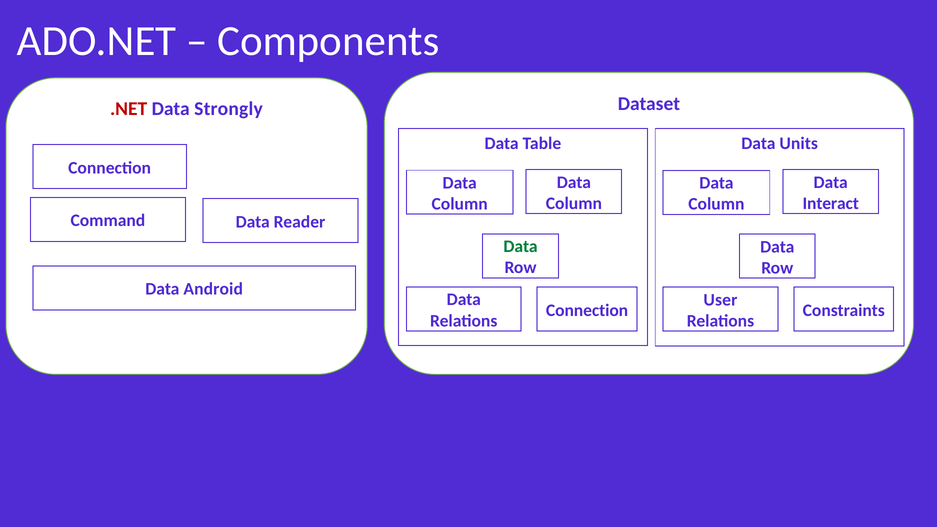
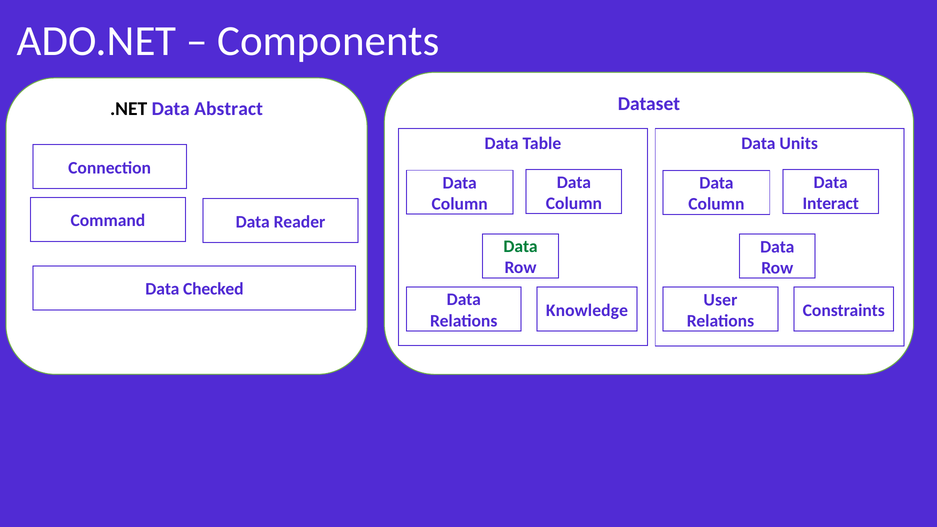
.NET colour: red -> black
Strongly: Strongly -> Abstract
Android: Android -> Checked
Connection at (587, 310): Connection -> Knowledge
